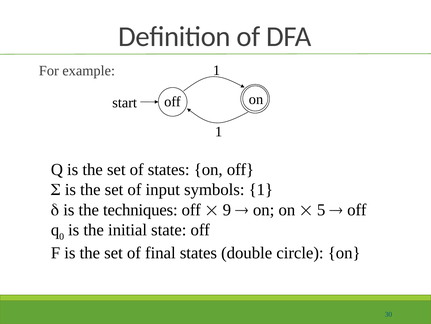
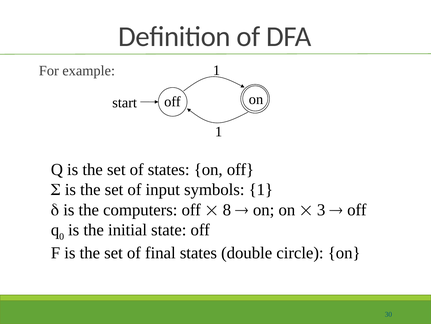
techniques: techniques -> computers
9: 9 -> 8
5: 5 -> 3
